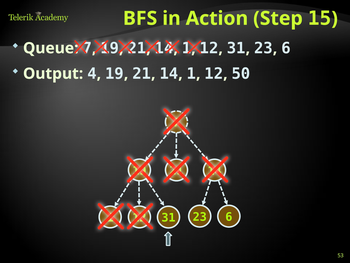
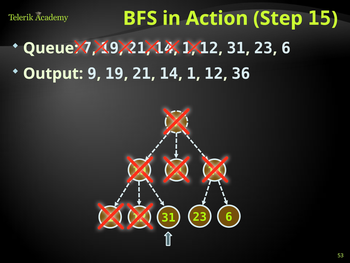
4: 4 -> 9
50: 50 -> 36
